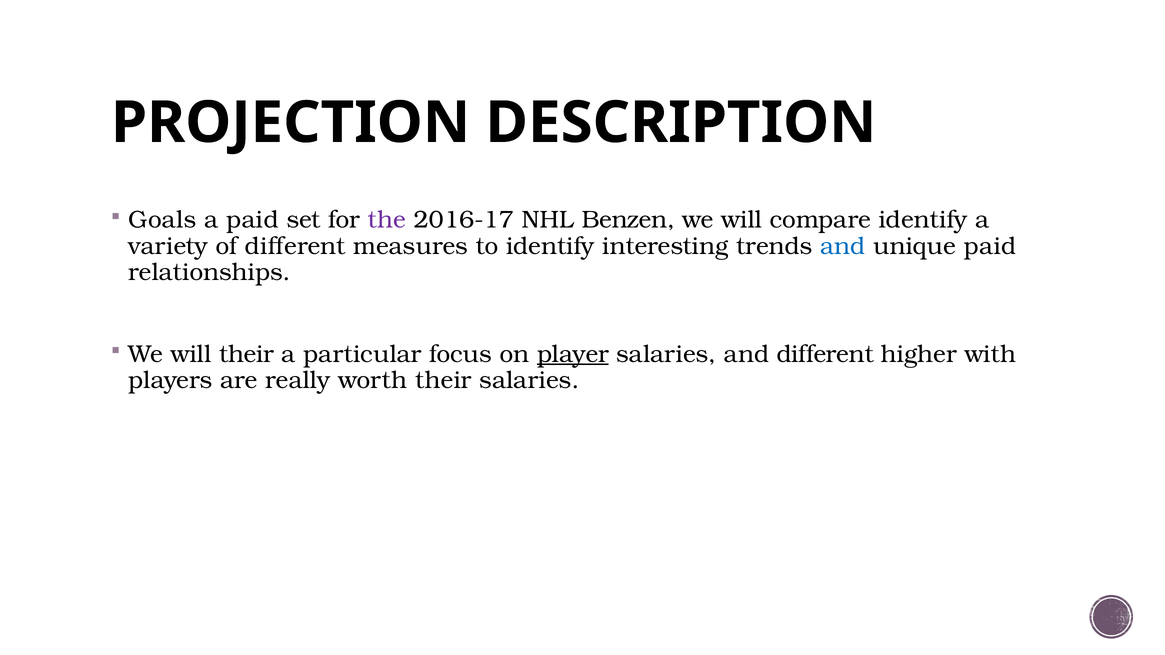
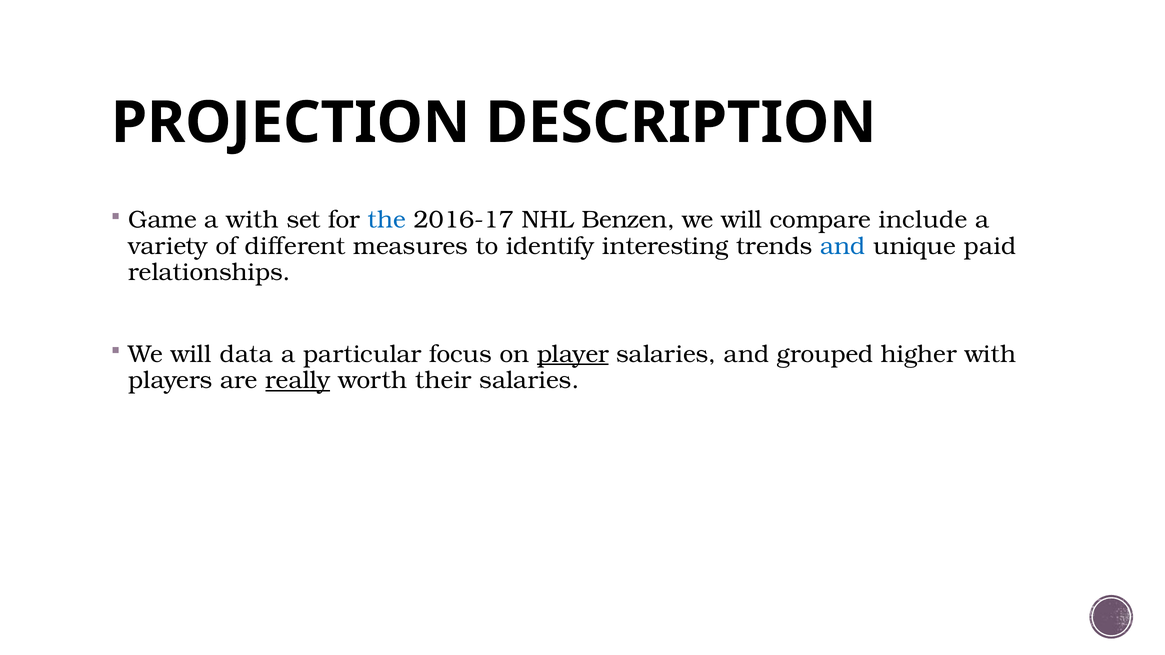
Goals: Goals -> Game
a paid: paid -> with
the colour: purple -> blue
compare identify: identify -> include
will their: their -> data
and different: different -> grouped
really underline: none -> present
